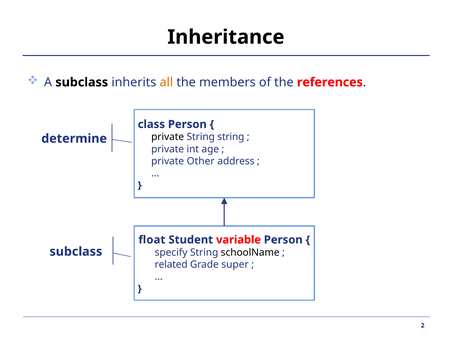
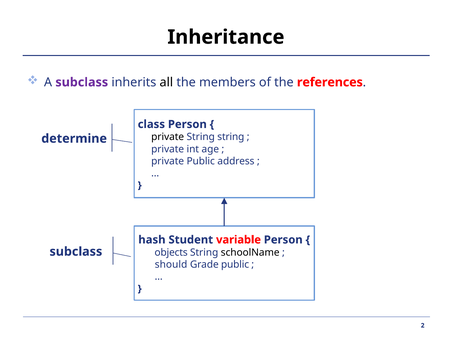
subclass at (82, 82) colour: black -> purple
all colour: orange -> black
private Other: Other -> Public
float: float -> hash
specify: specify -> objects
related: related -> should
Grade super: super -> public
